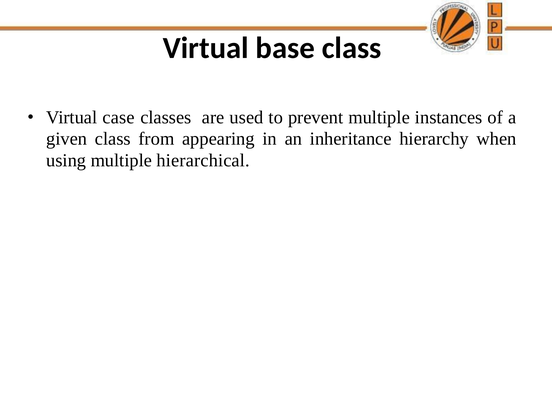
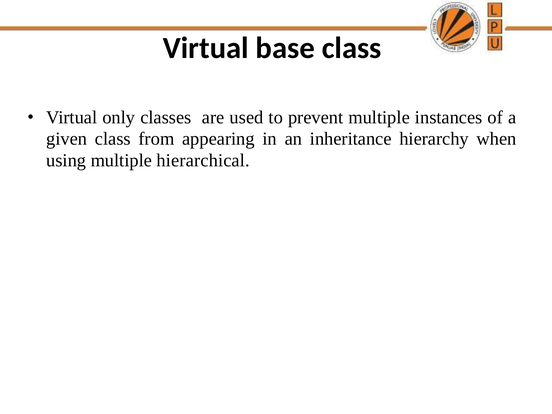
case: case -> only
